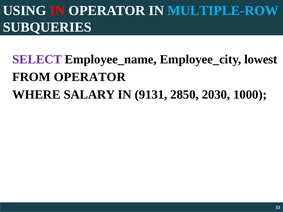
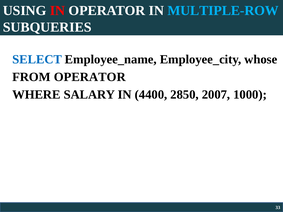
SELECT colour: purple -> blue
lowest: lowest -> whose
9131: 9131 -> 4400
2030: 2030 -> 2007
